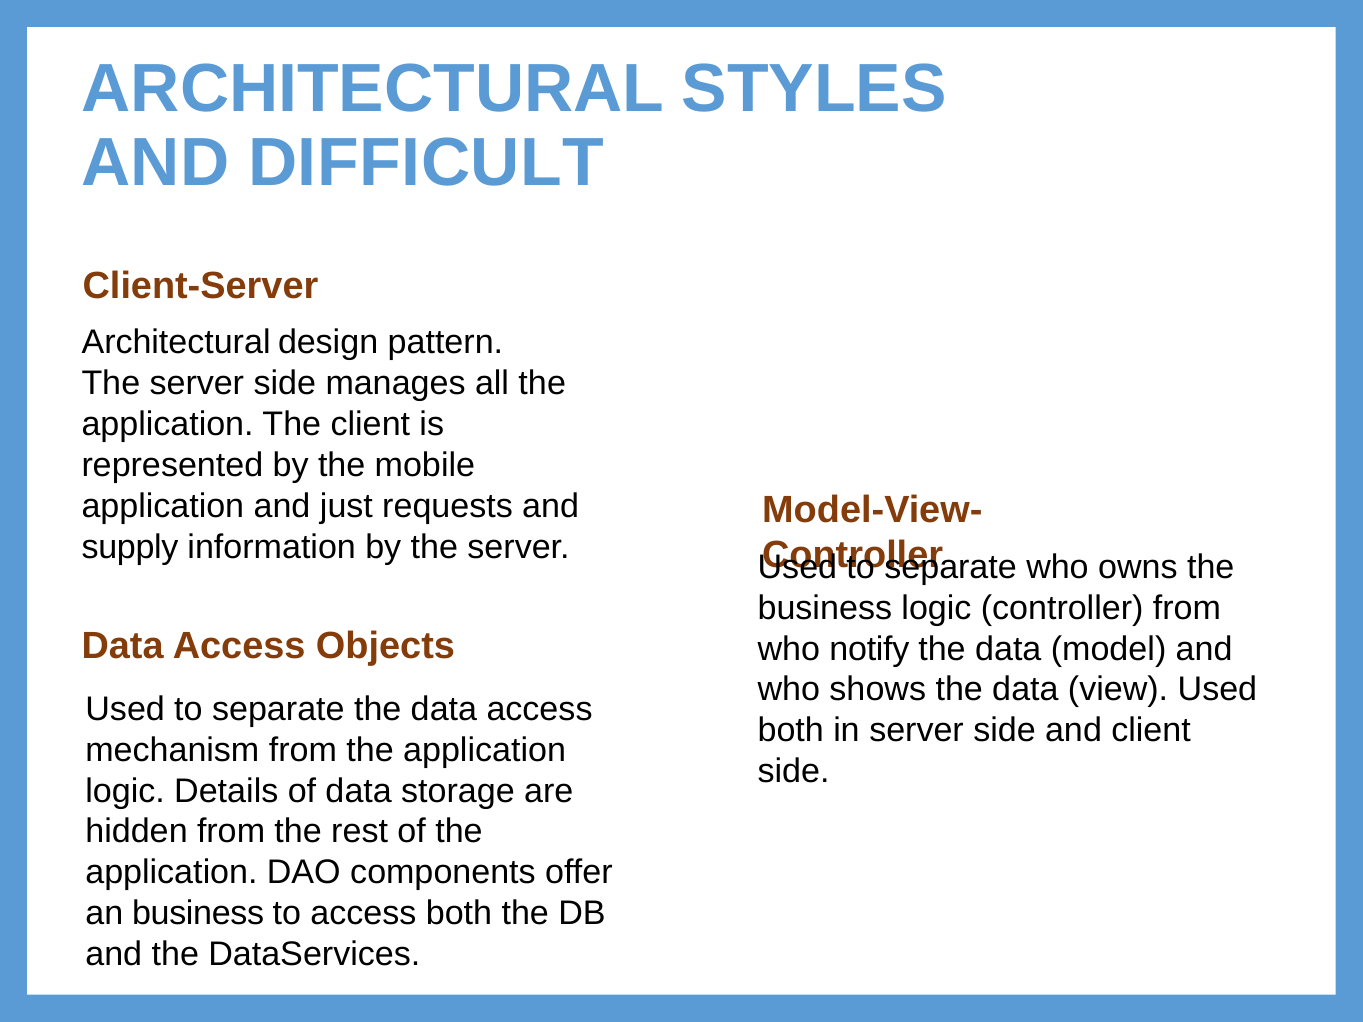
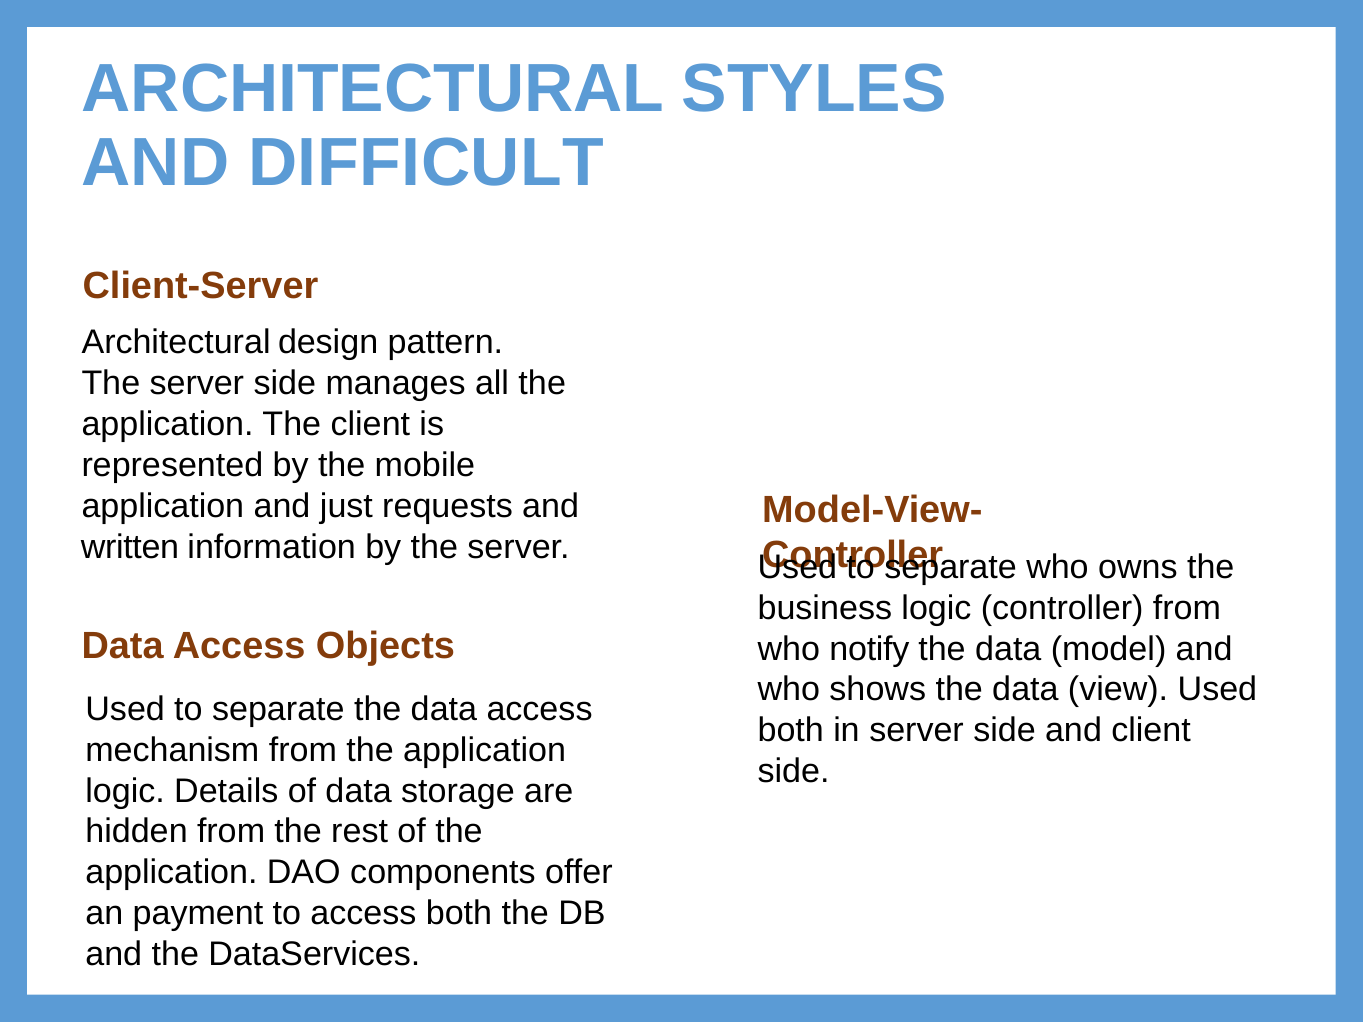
supply: supply -> written
an business: business -> payment
